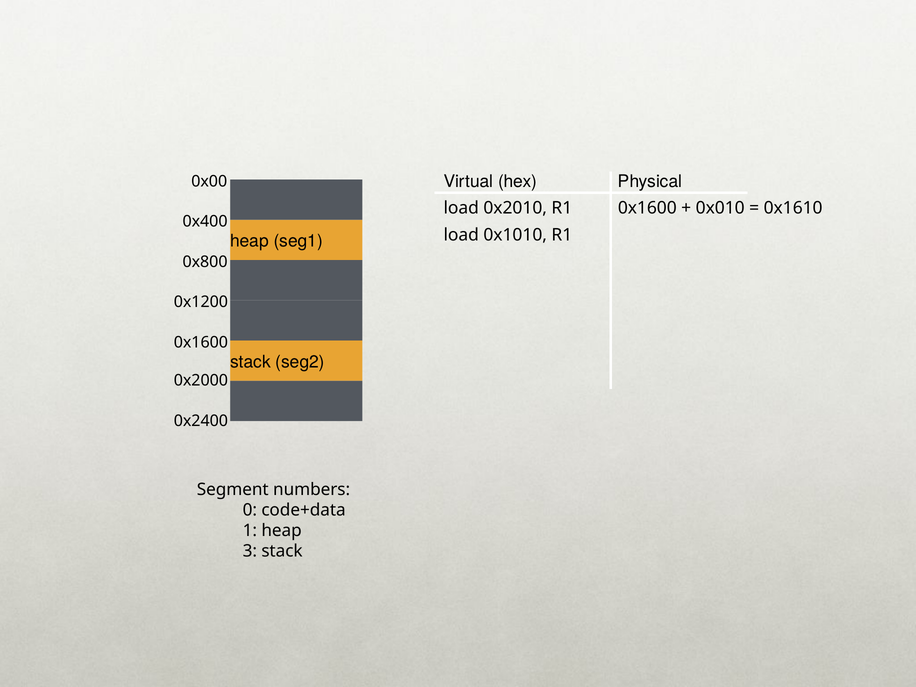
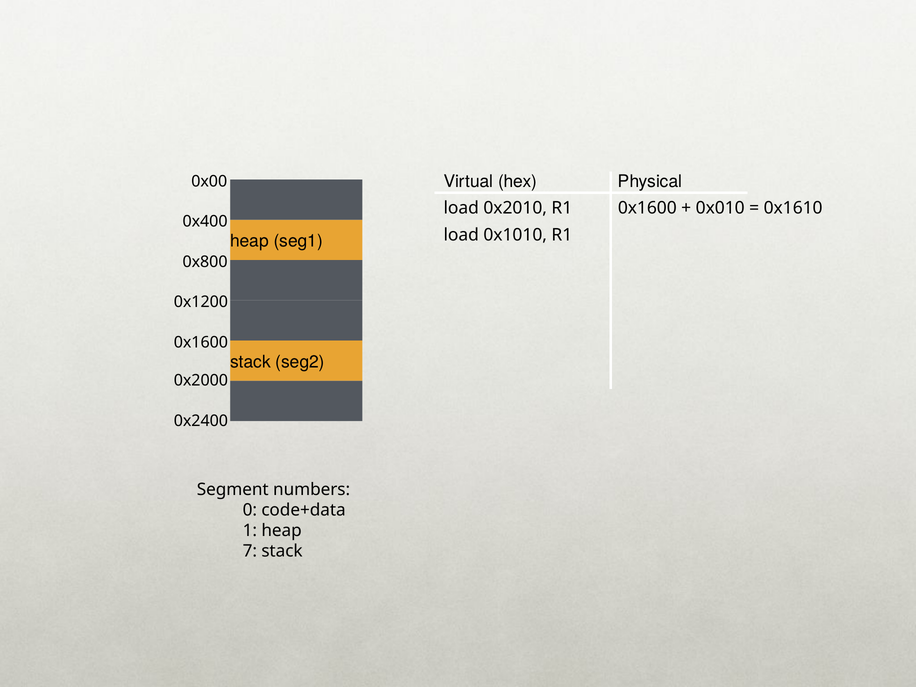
3: 3 -> 7
